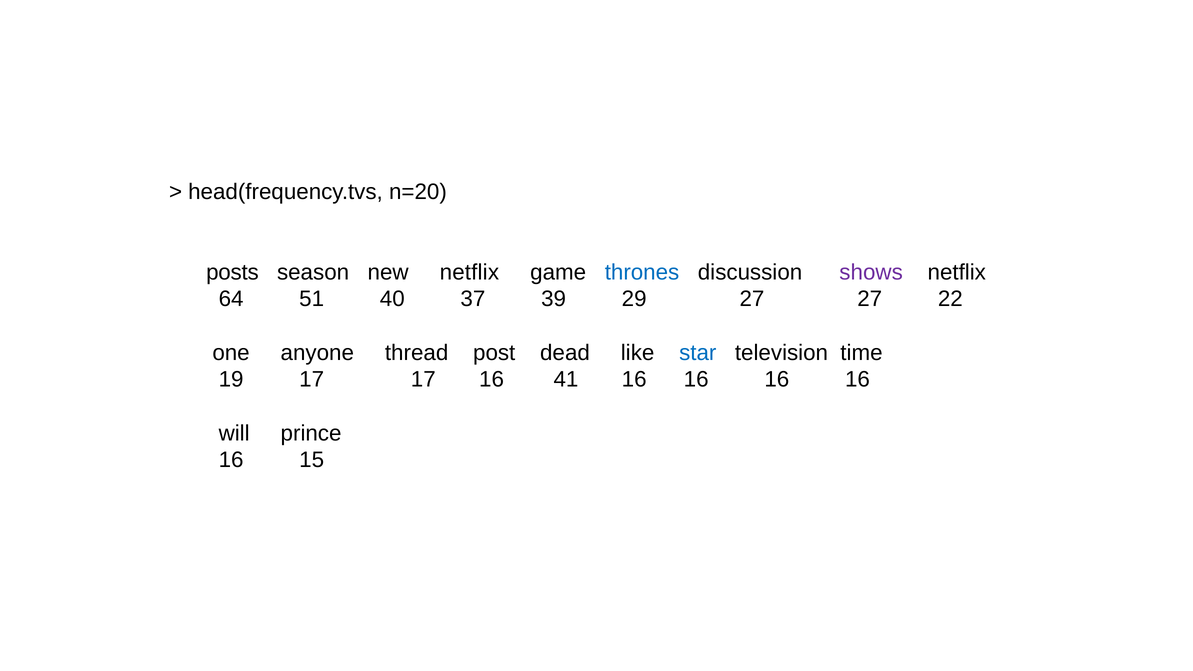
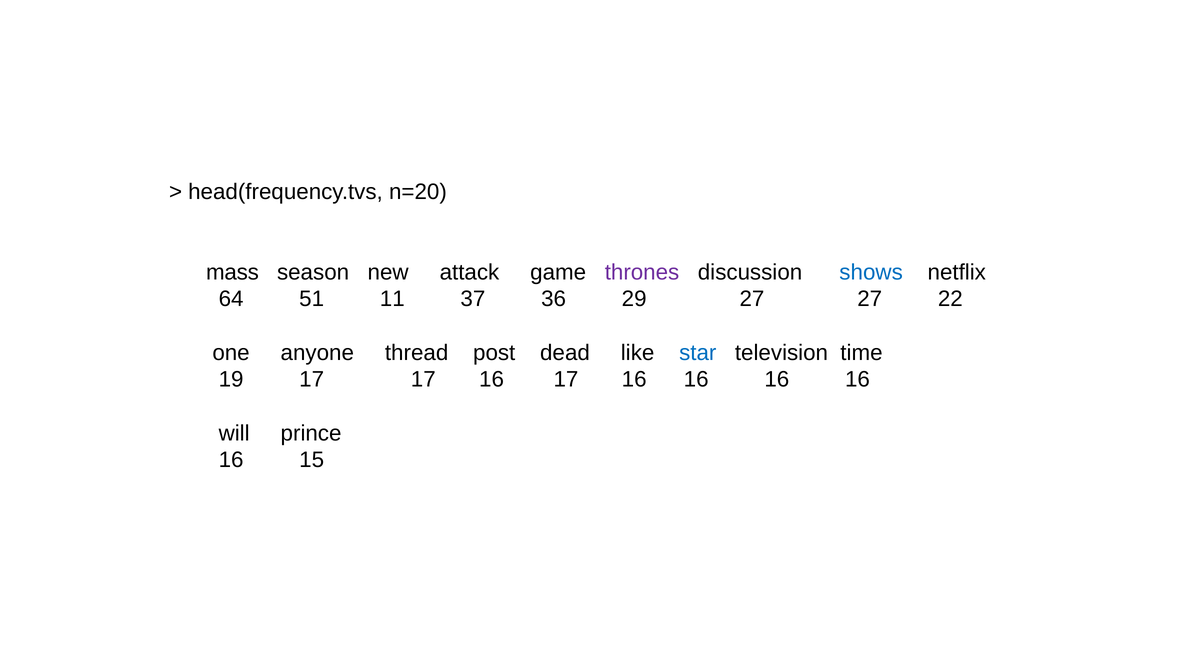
posts: posts -> mass
new netflix: netflix -> attack
thrones colour: blue -> purple
shows colour: purple -> blue
40: 40 -> 11
39: 39 -> 36
16 41: 41 -> 17
